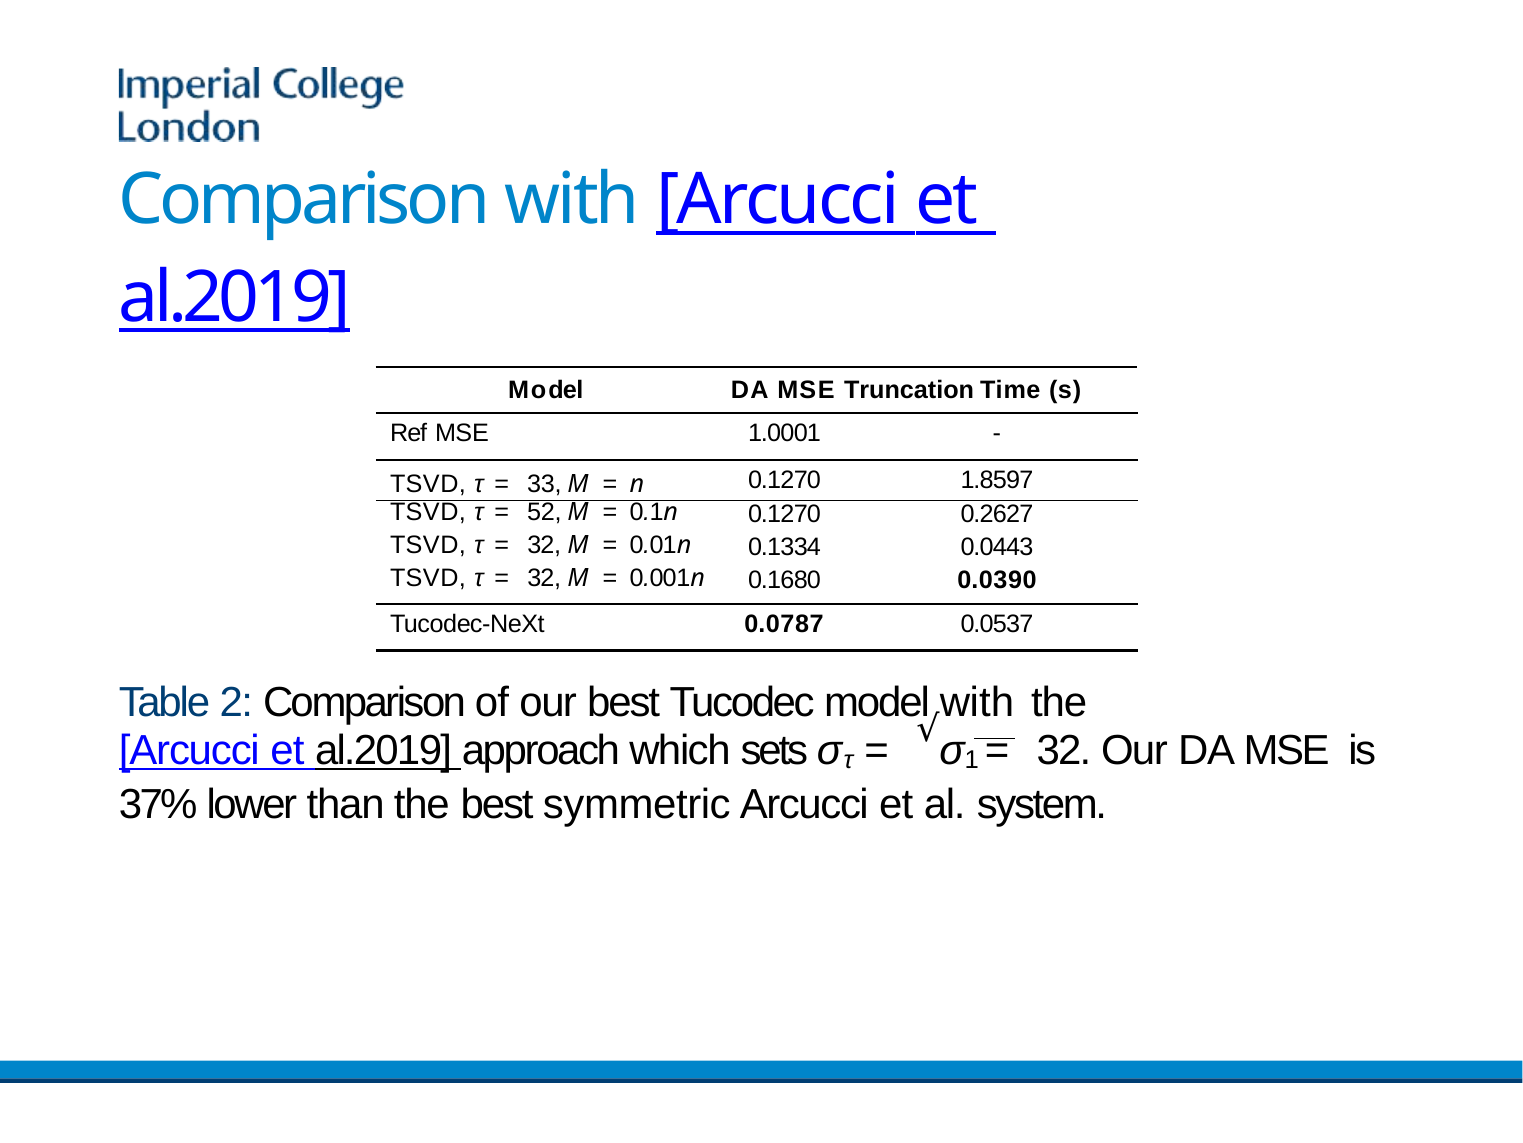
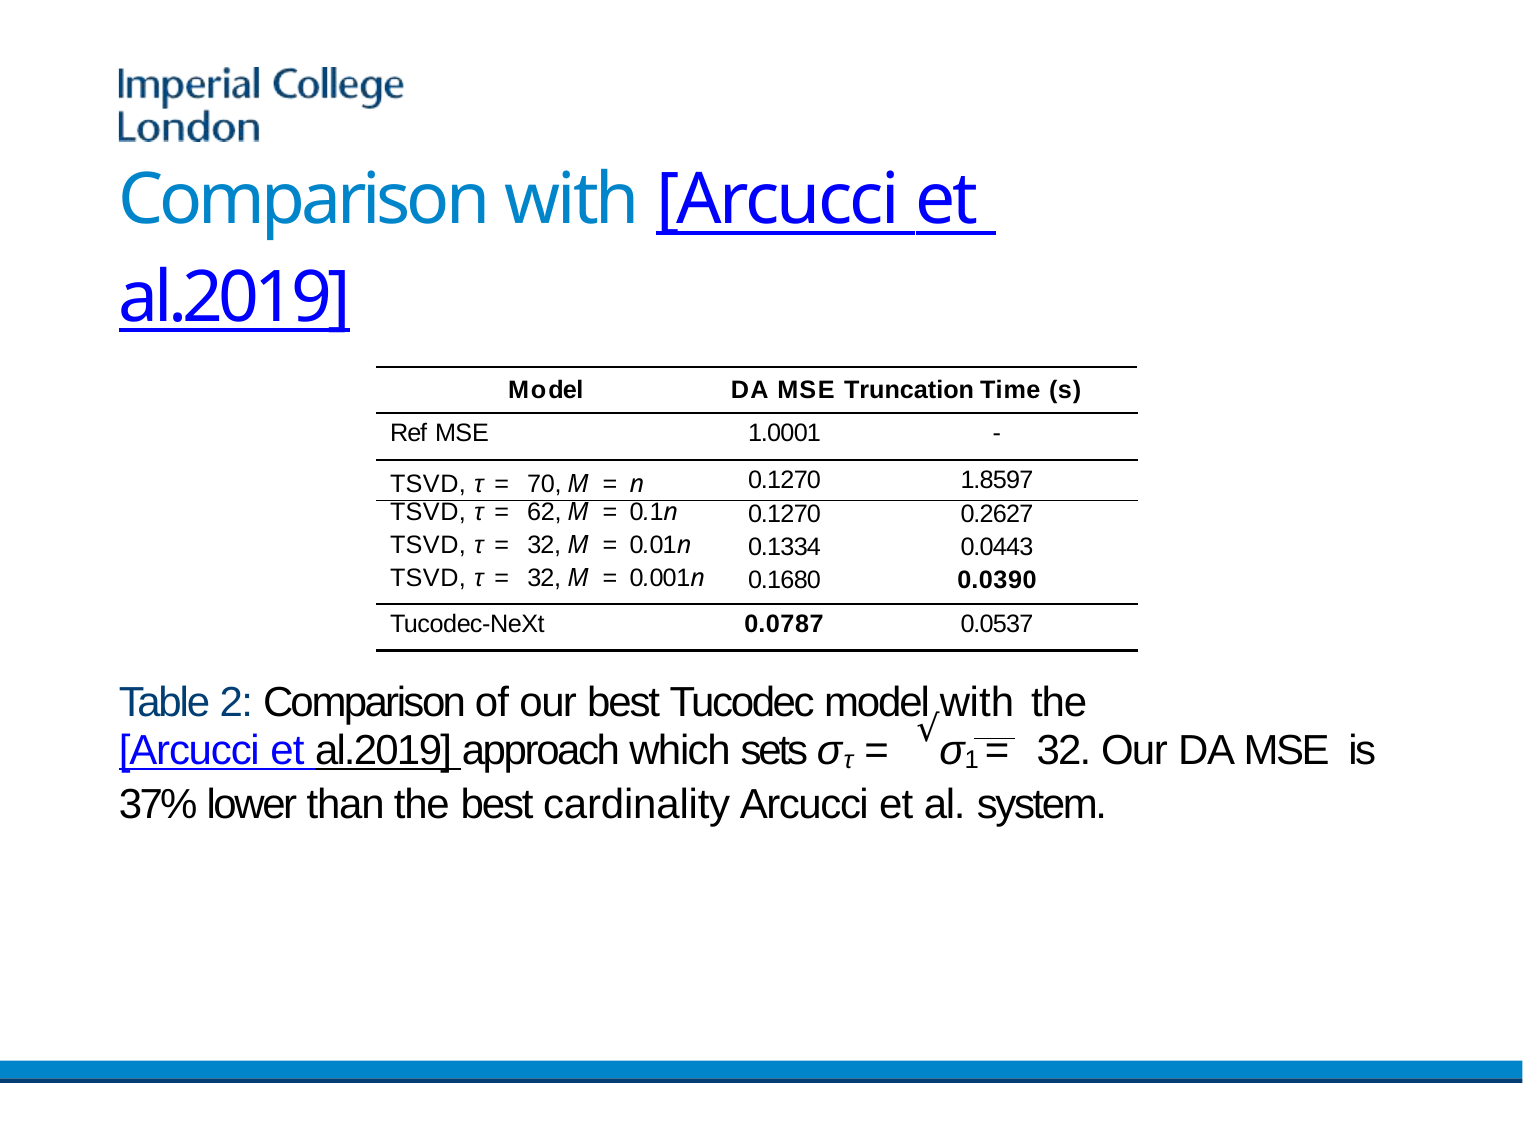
33: 33 -> 70
52: 52 -> 62
symmetric: symmetric -> cardinality
